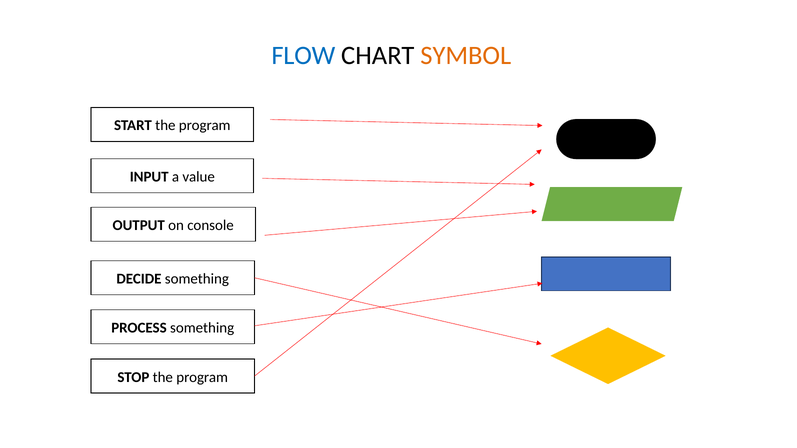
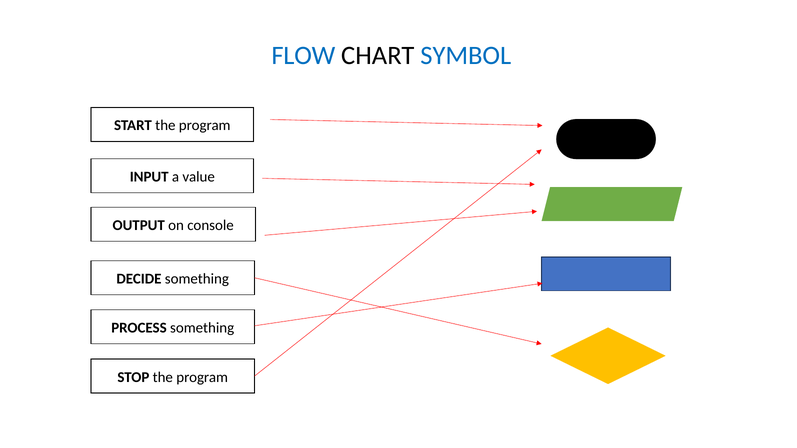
SYMBOL colour: orange -> blue
